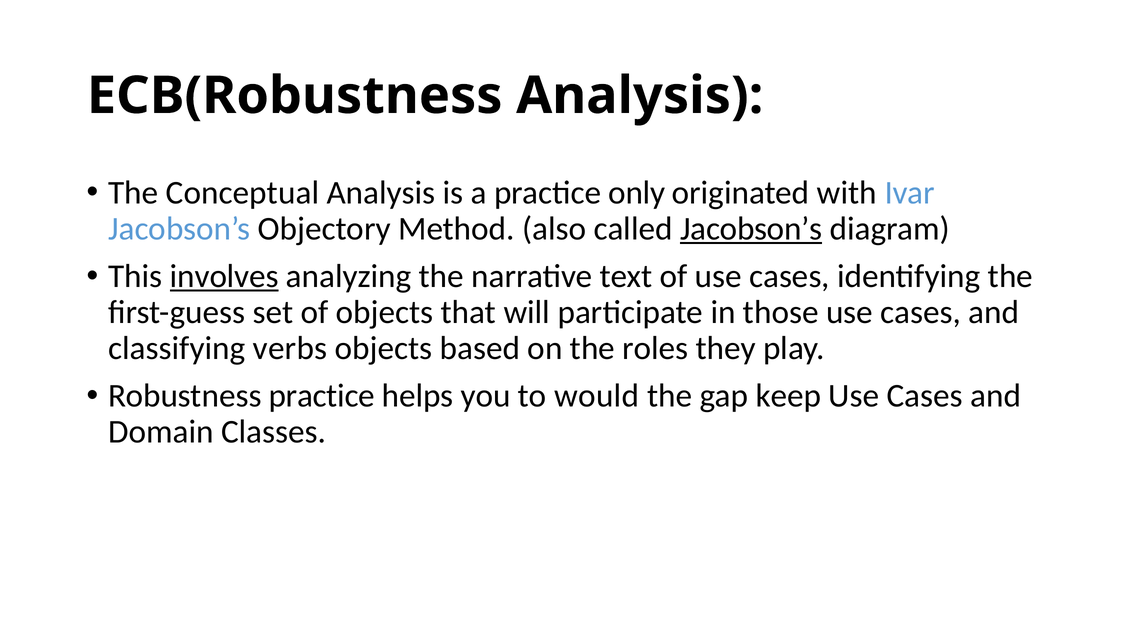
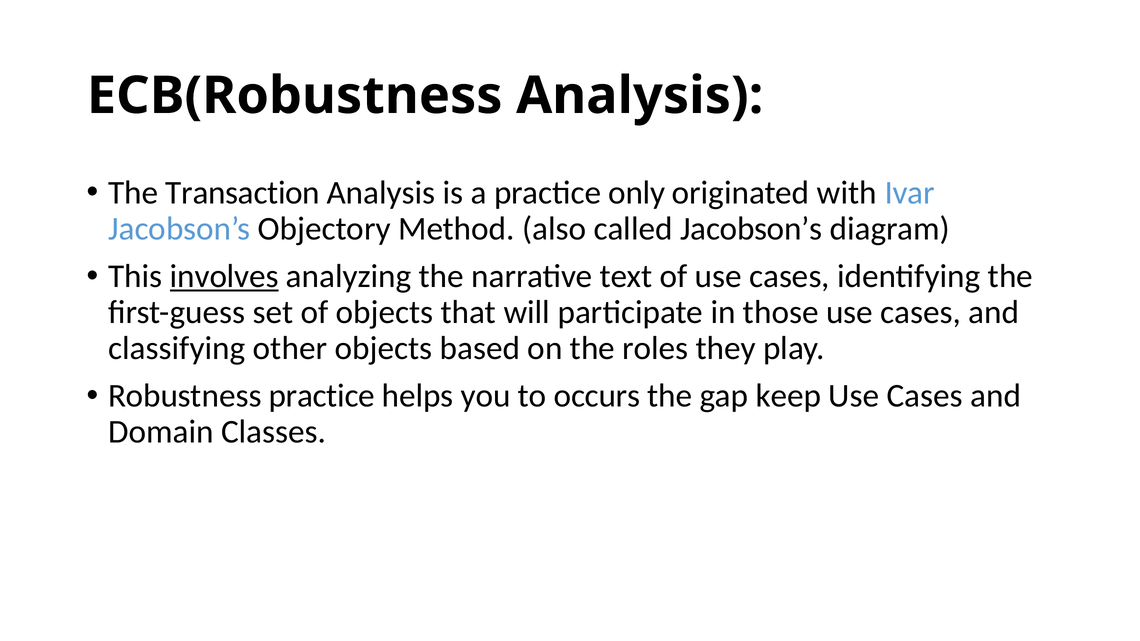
Conceptual: Conceptual -> Transaction
Jacobson’s at (751, 229) underline: present -> none
verbs: verbs -> other
would: would -> occurs
